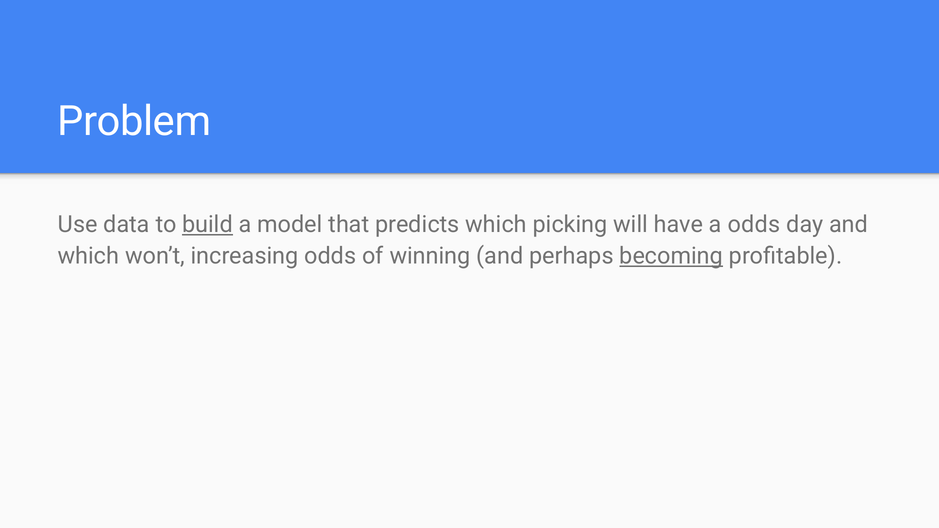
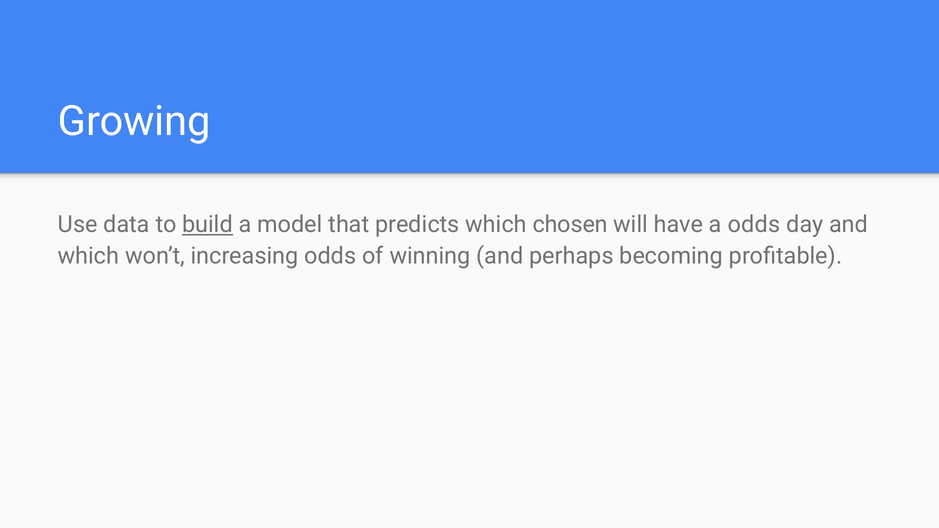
Problem: Problem -> Growing
picking: picking -> chosen
becoming underline: present -> none
